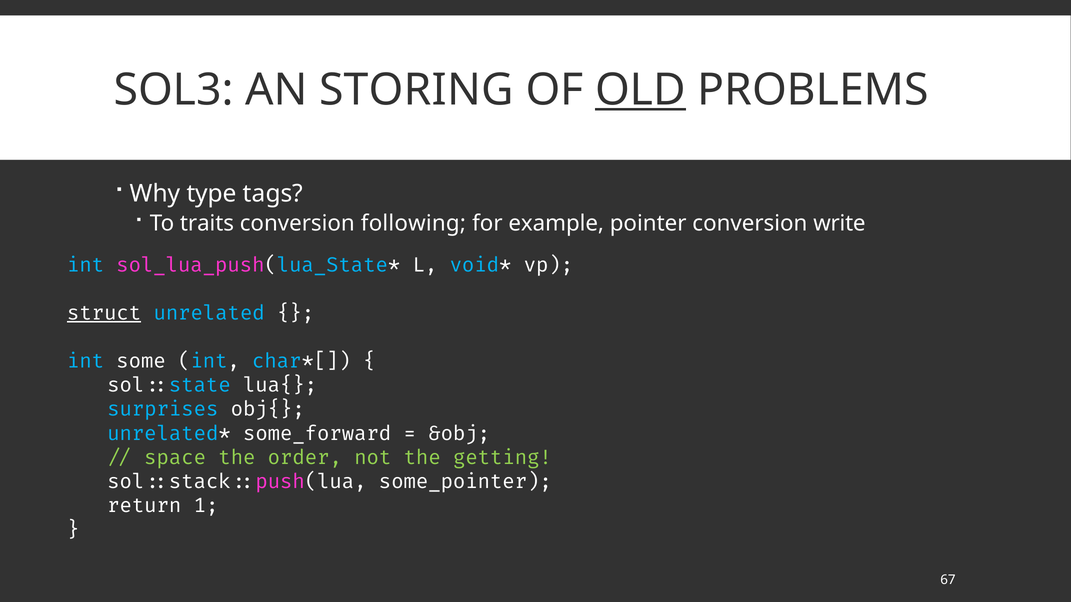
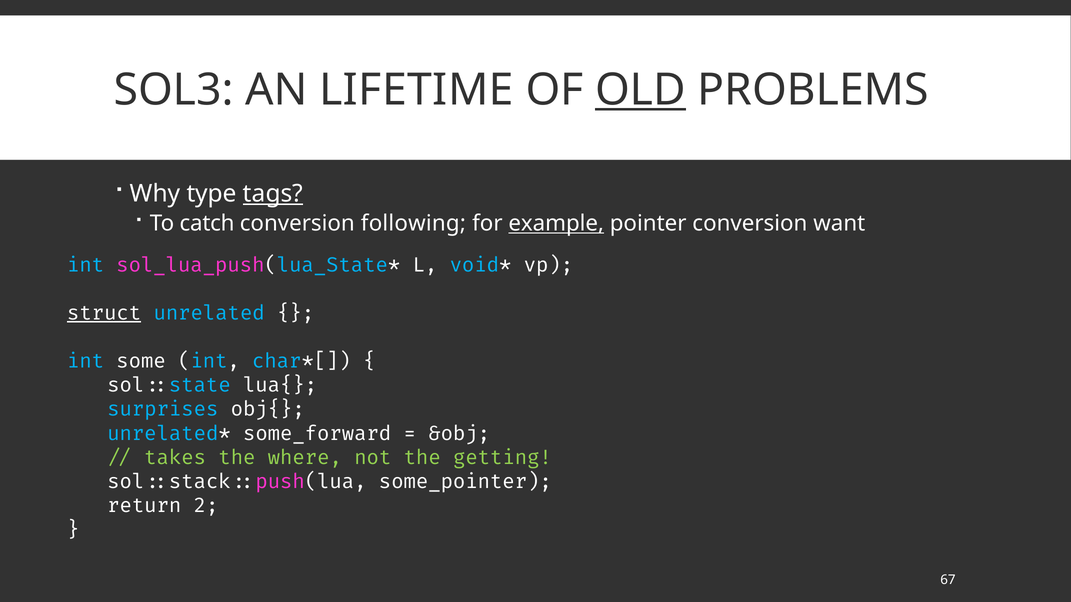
STORING: STORING -> LIFETIME
tags underline: none -> present
traits: traits -> catch
example underline: none -> present
write: write -> want
space: space -> takes
order: order -> where
1: 1 -> 2
